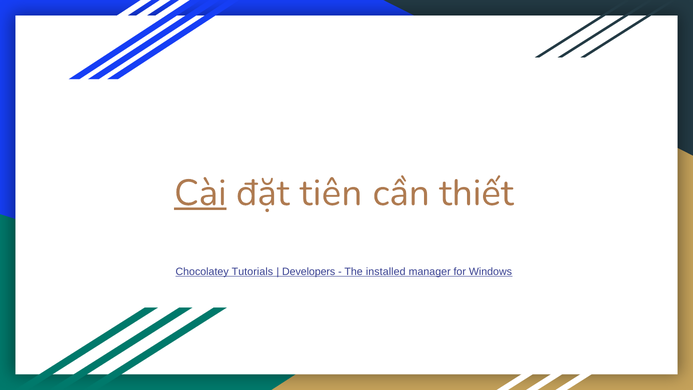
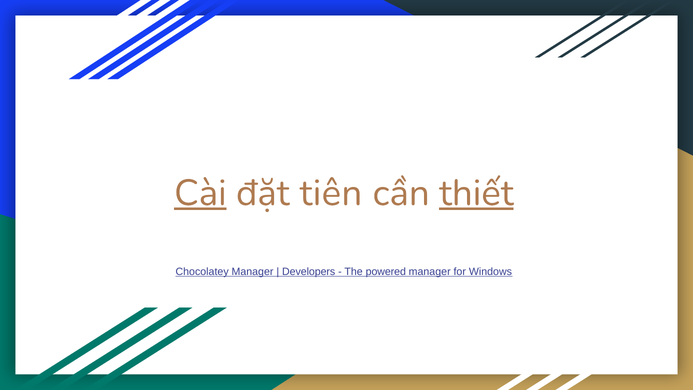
thiết underline: none -> present
Chocolatey Tutorials: Tutorials -> Manager
installed: installed -> powered
